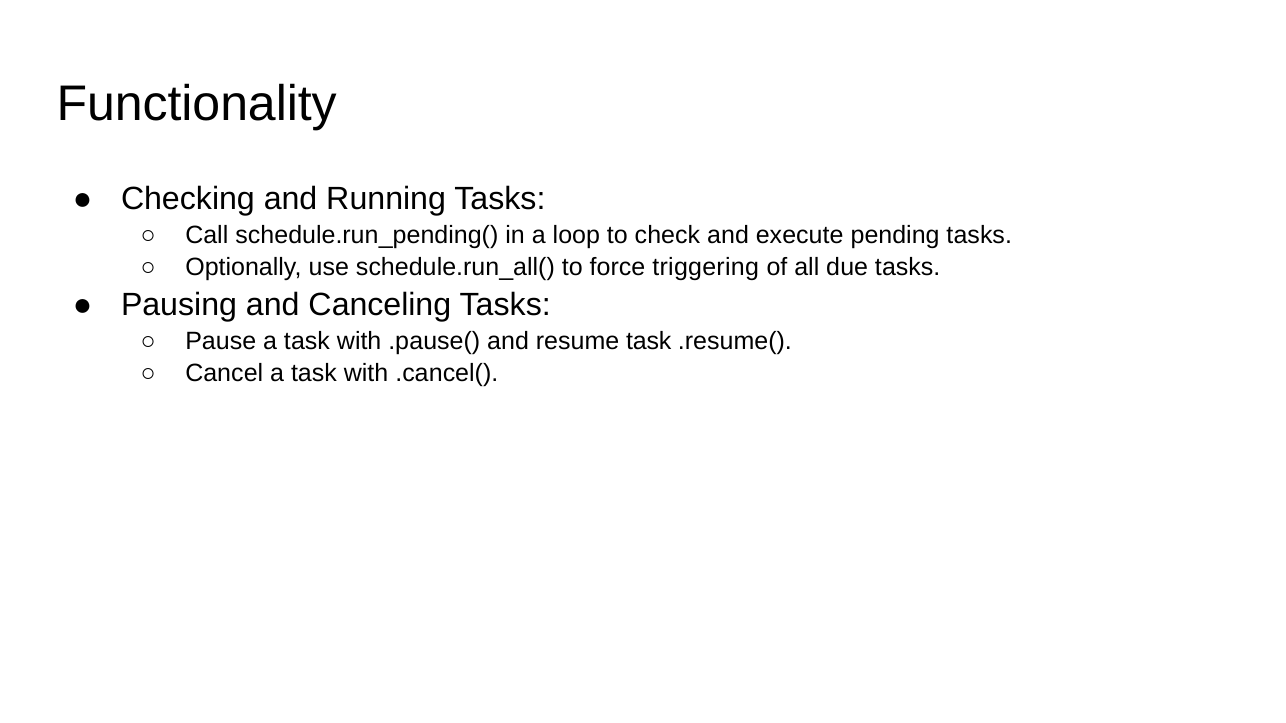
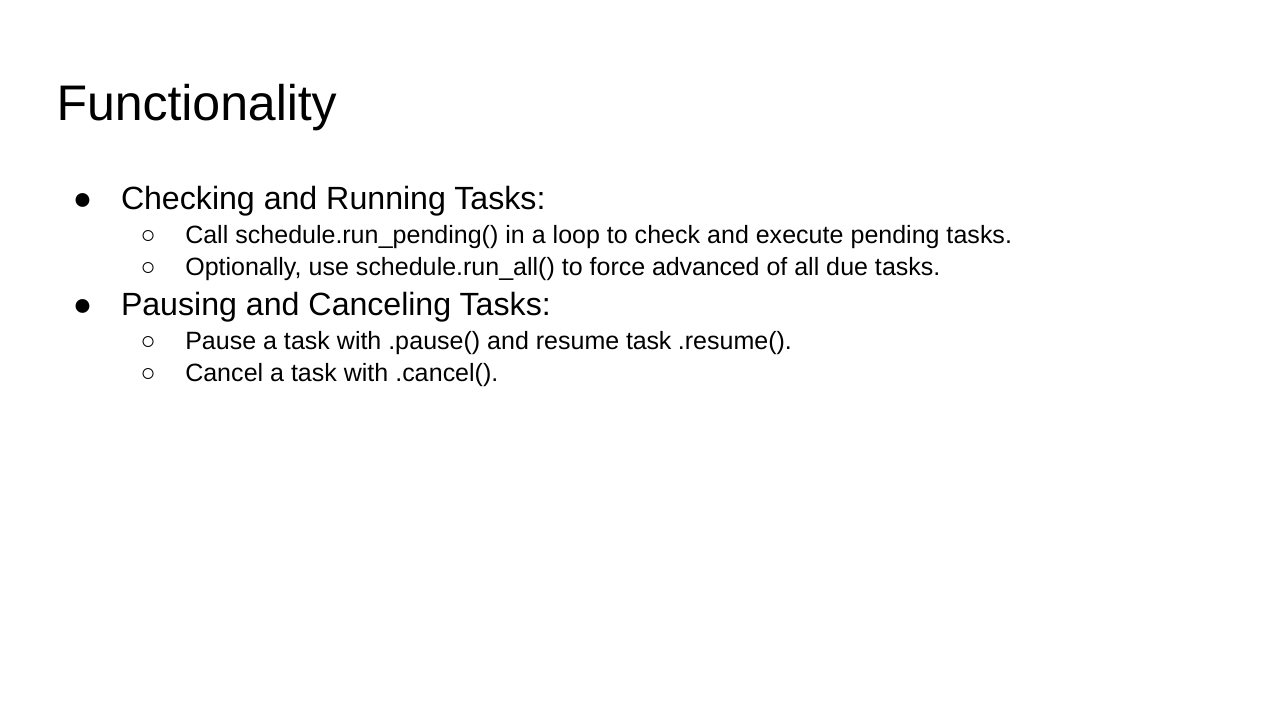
triggering: triggering -> advanced
